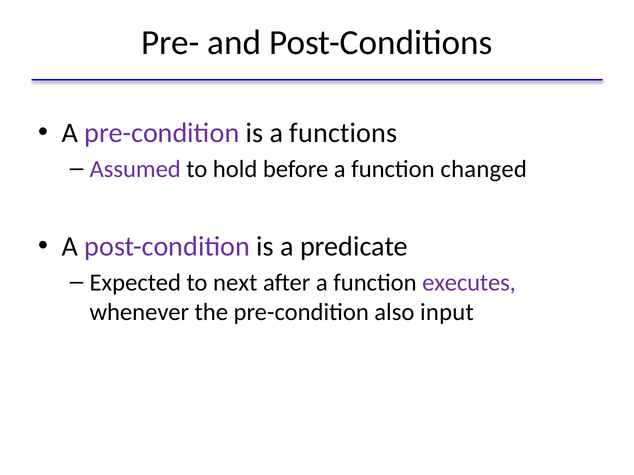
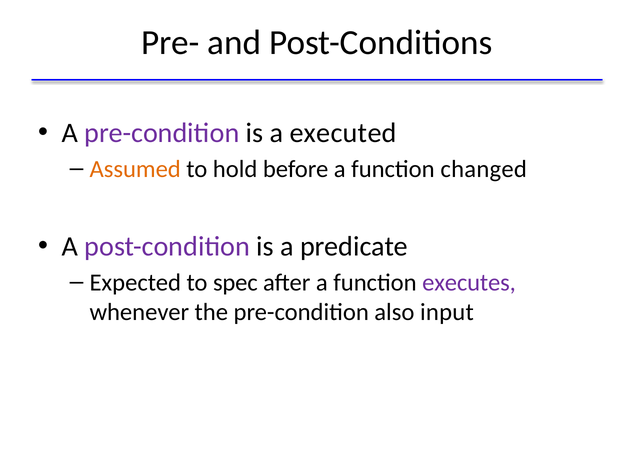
functions: functions -> executed
Assumed colour: purple -> orange
next: next -> spec
